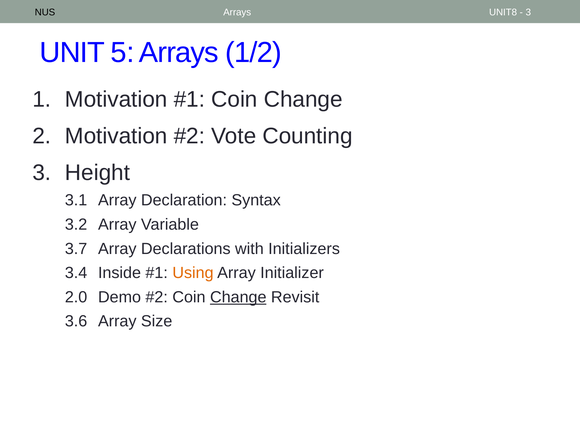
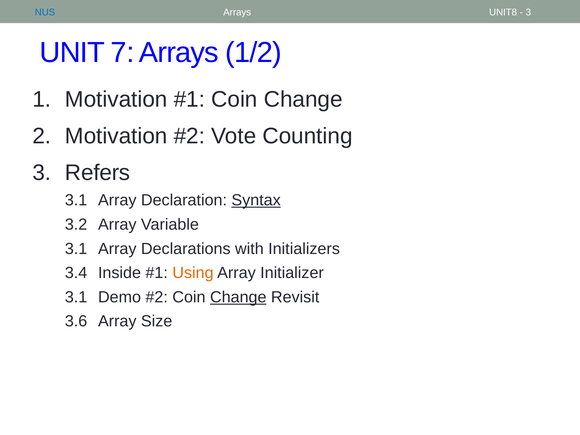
NUS colour: black -> blue
5: 5 -> 7
Height: Height -> Refers
Syntax underline: none -> present
3.7 at (76, 249): 3.7 -> 3.1
2.0 at (76, 297): 2.0 -> 3.1
